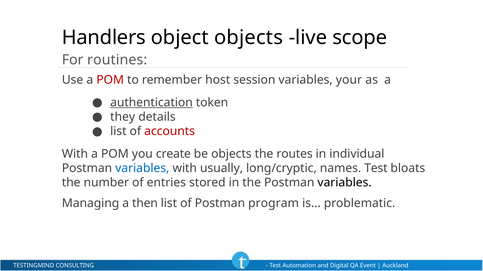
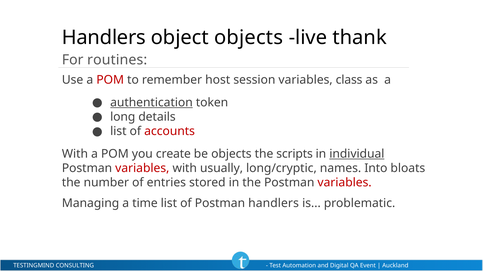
scope: scope -> thank
your: your -> class
they: they -> long
routes: routes -> scripts
individual underline: none -> present
variables at (142, 169) colour: blue -> red
names Test: Test -> Into
variables at (345, 183) colour: black -> red
then: then -> time
Postman program: program -> handlers
